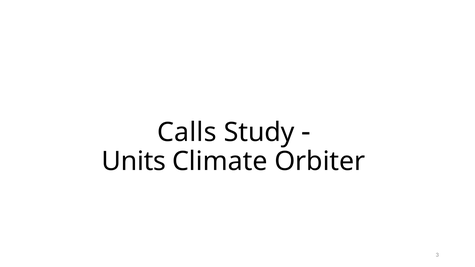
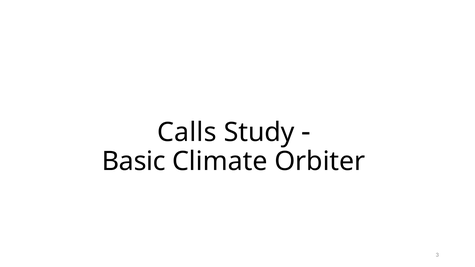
Units: Units -> Basic
